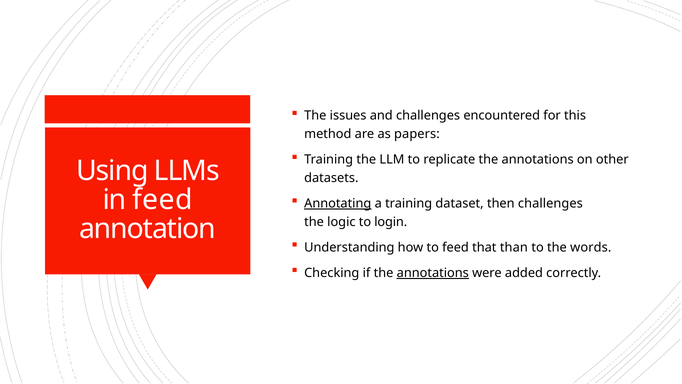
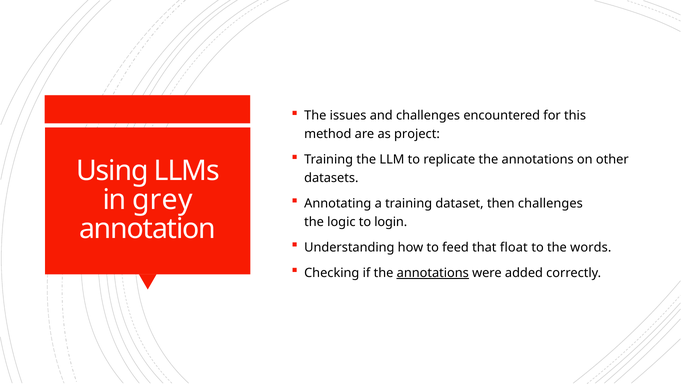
papers: papers -> project
in feed: feed -> grey
Annotating underline: present -> none
than: than -> float
